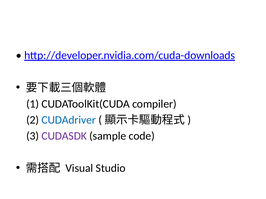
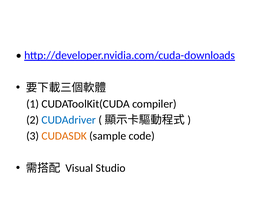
CUDASDK colour: purple -> orange
